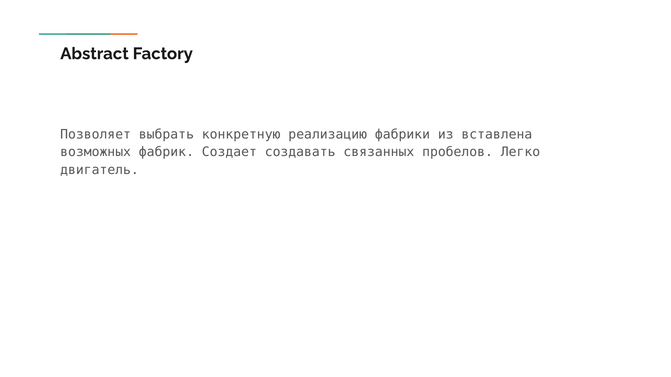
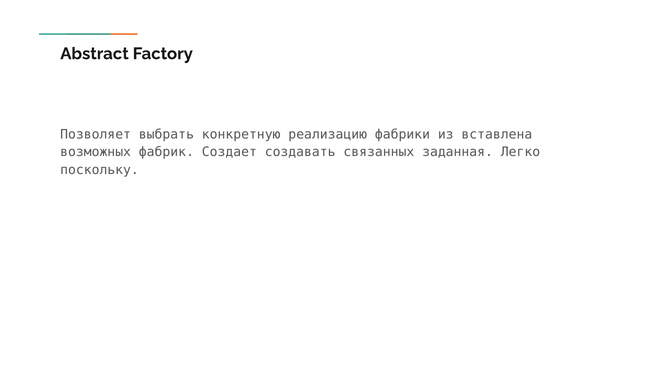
пробелов: пробелов -> заданная
двигатель: двигатель -> поскольку
